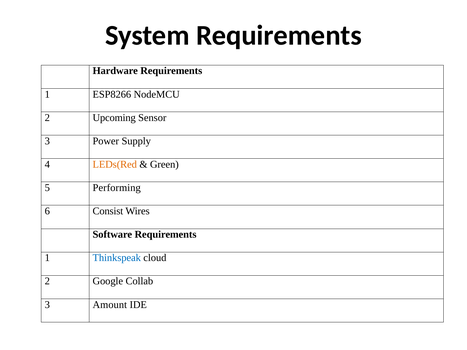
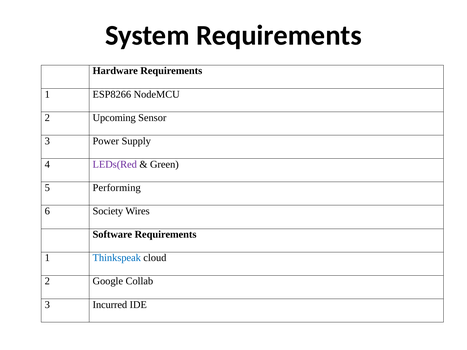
LEDs(Red colour: orange -> purple
Consist: Consist -> Society
Amount: Amount -> Incurred
